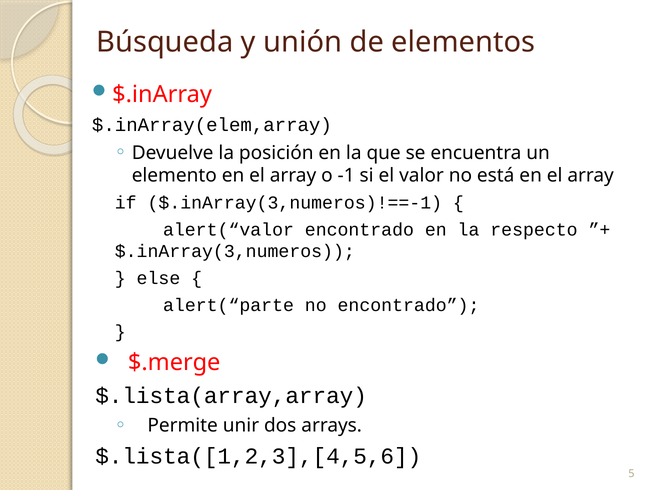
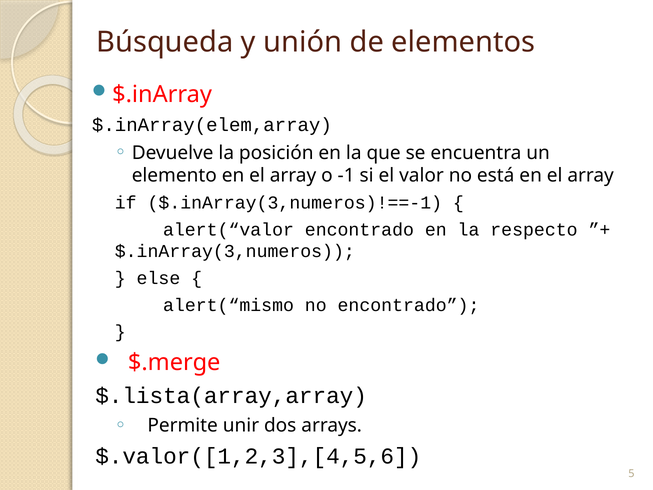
alert(“parte: alert(“parte -> alert(“mismo
$.lista([1,2,3],[4,5,6: $.lista([1,2,3],[4,5,6 -> $.valor([1,2,3],[4,5,6
